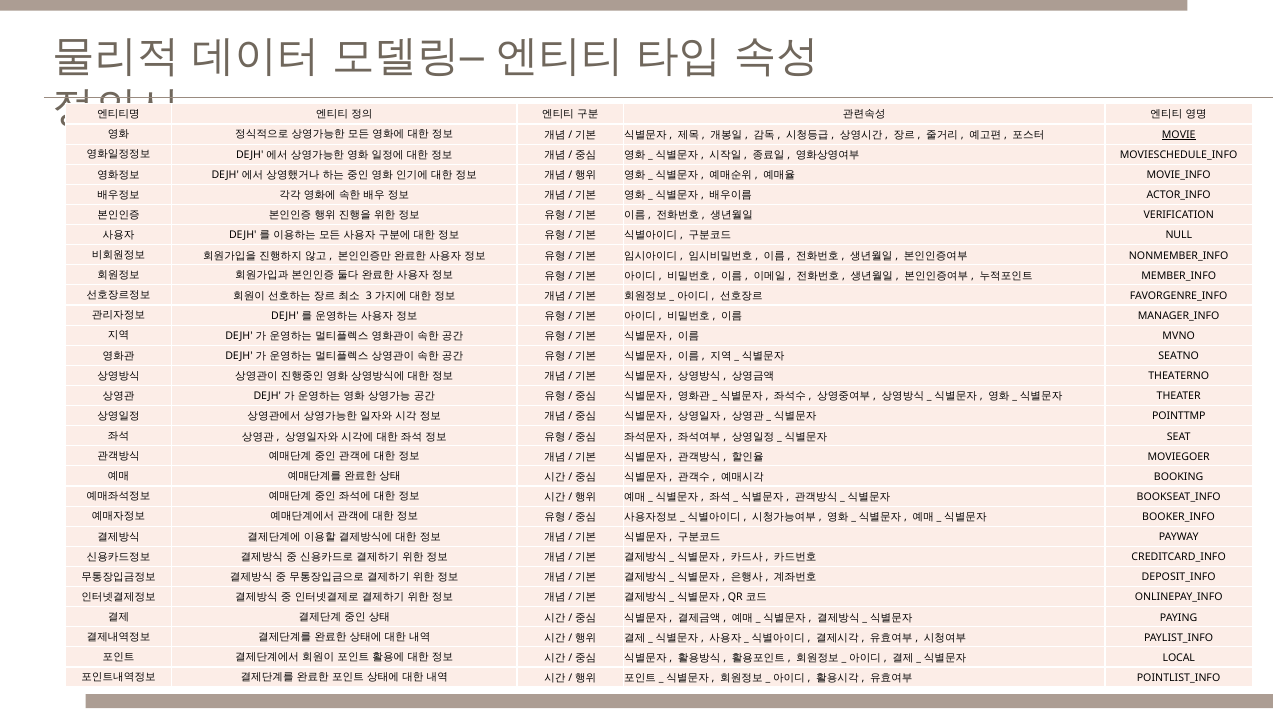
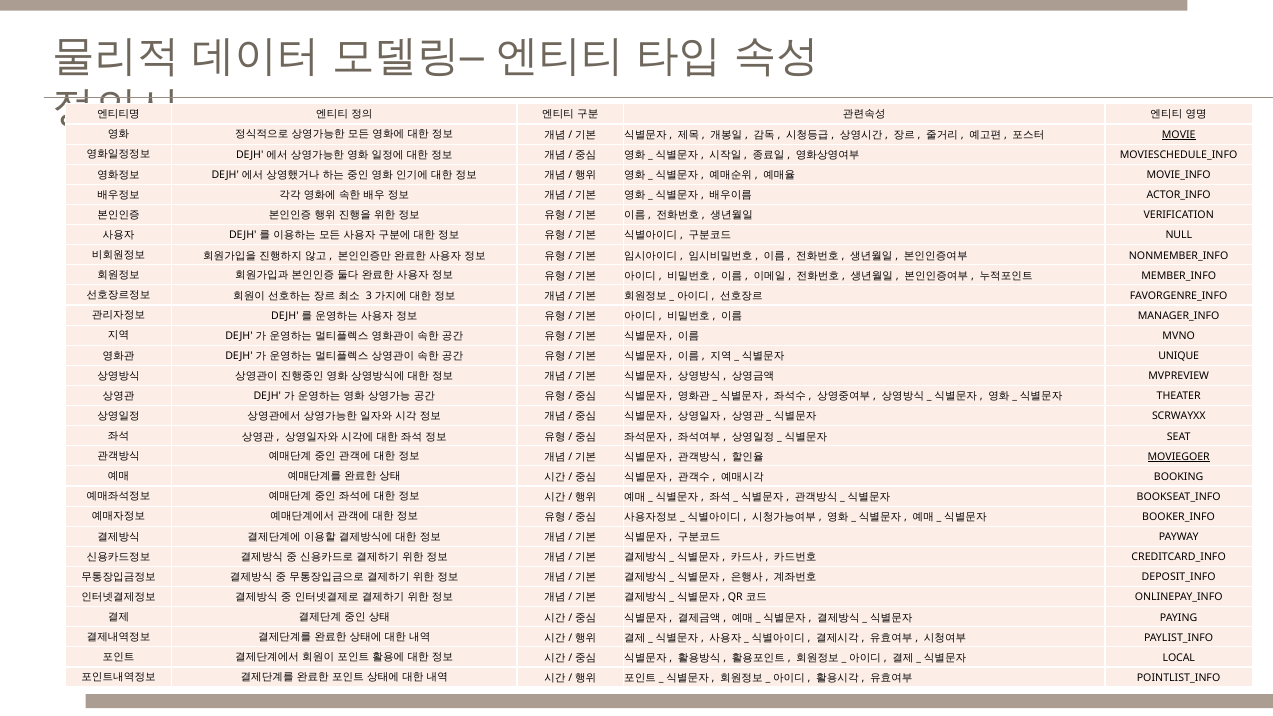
SEATNO: SEATNO -> UNIQUE
THEATERNO: THEATERNO -> MVPREVIEW
POINTTMP: POINTTMP -> SCRWAYXX
MOVIEGOER underline: none -> present
